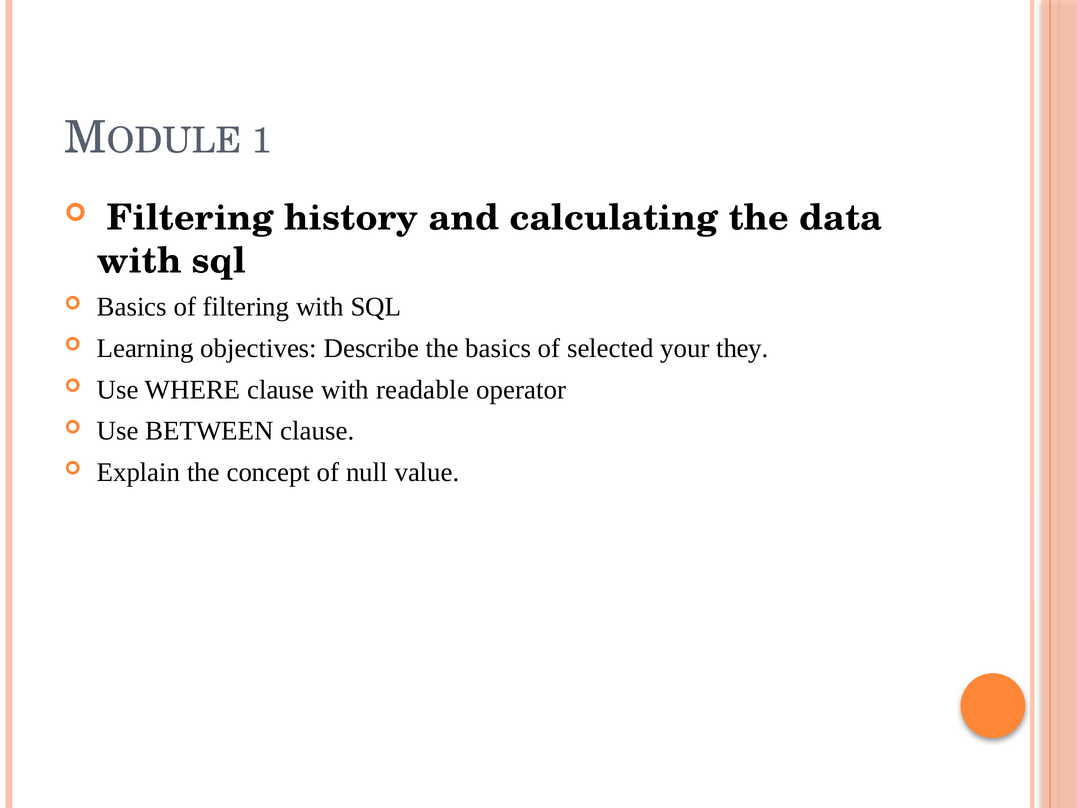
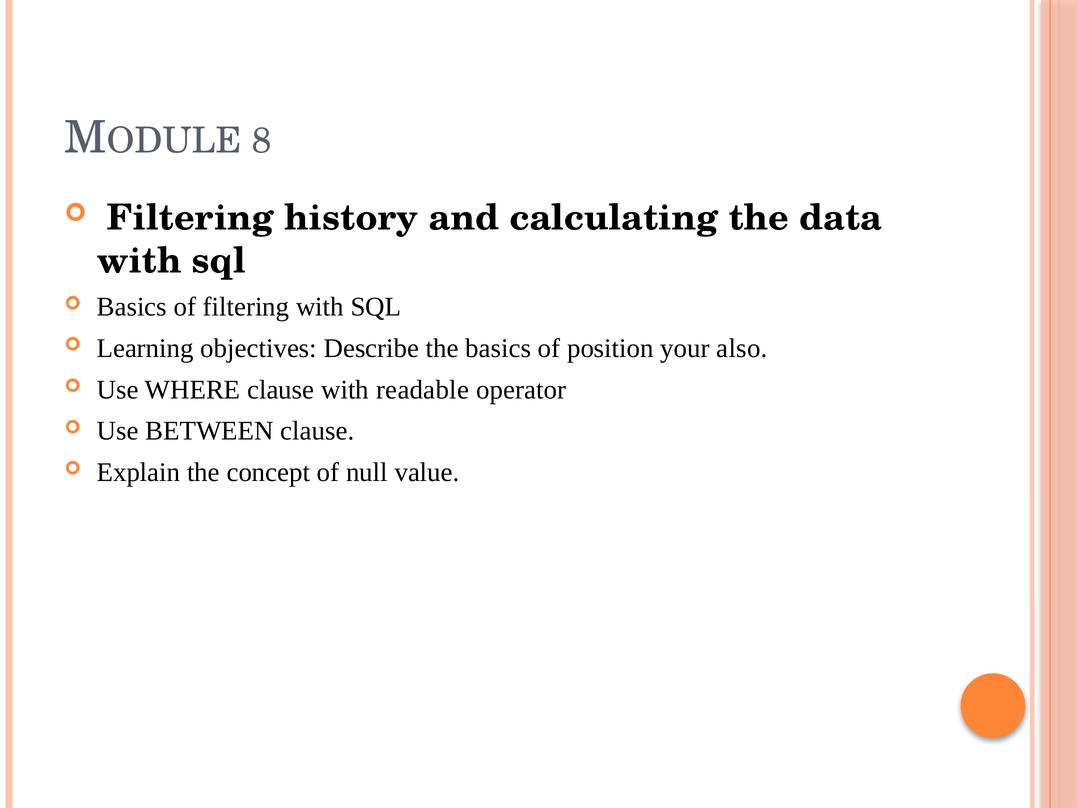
1: 1 -> 8
selected: selected -> position
they: they -> also
